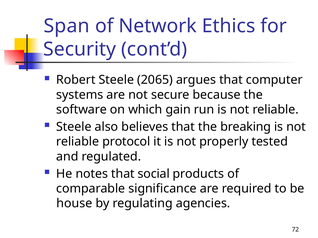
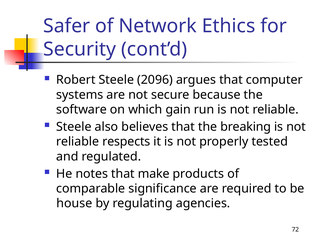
Span: Span -> Safer
2065: 2065 -> 2096
protocol: protocol -> respects
social: social -> make
